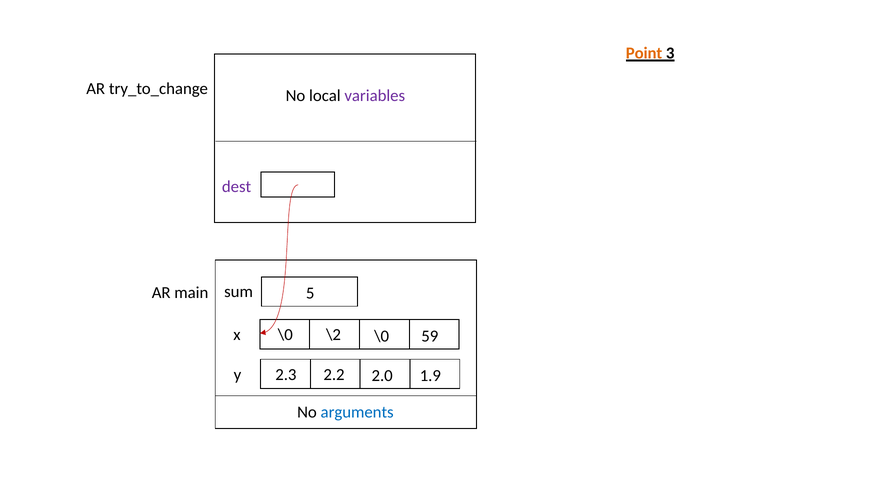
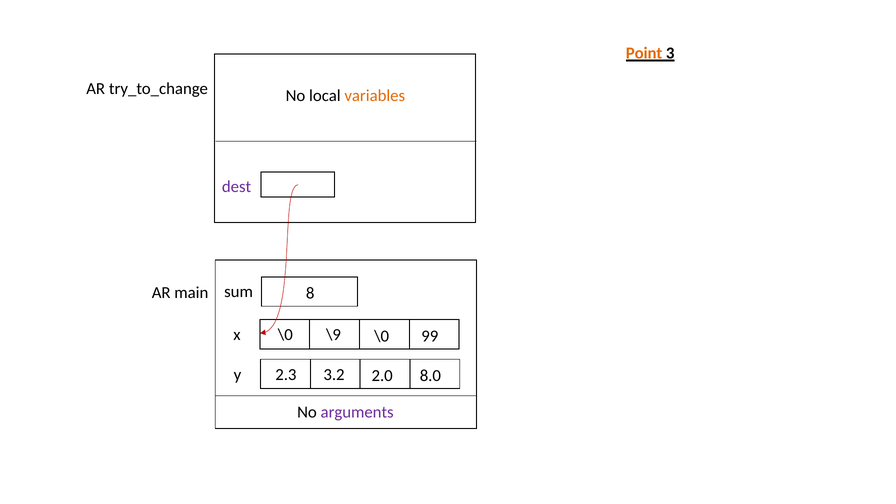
variables colour: purple -> orange
5: 5 -> 8
\2: \2 -> \9
59: 59 -> 99
2.2: 2.2 -> 3.2
1.9: 1.9 -> 8.0
arguments colour: blue -> purple
